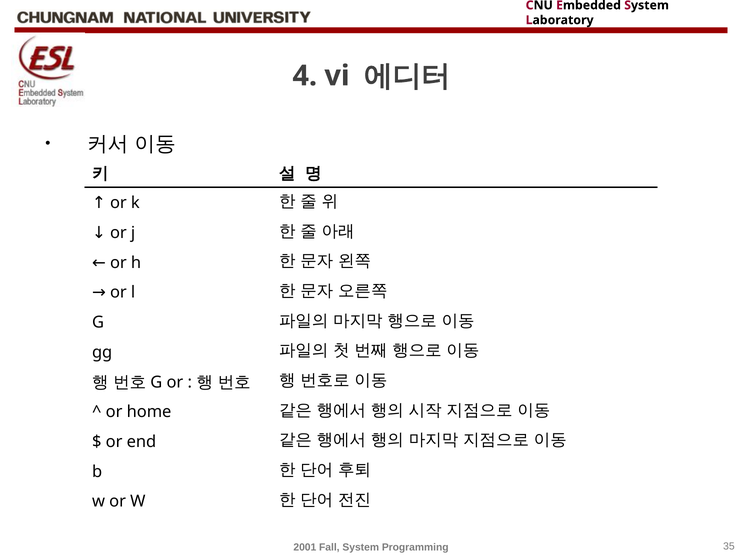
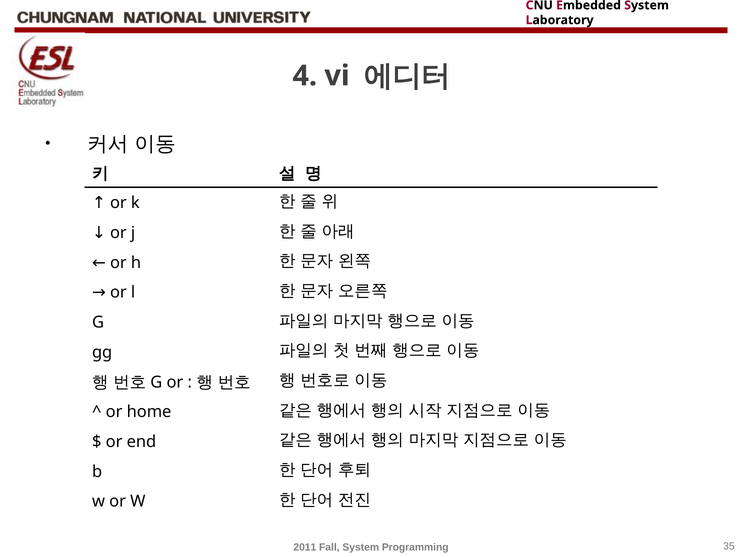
2001: 2001 -> 2011
